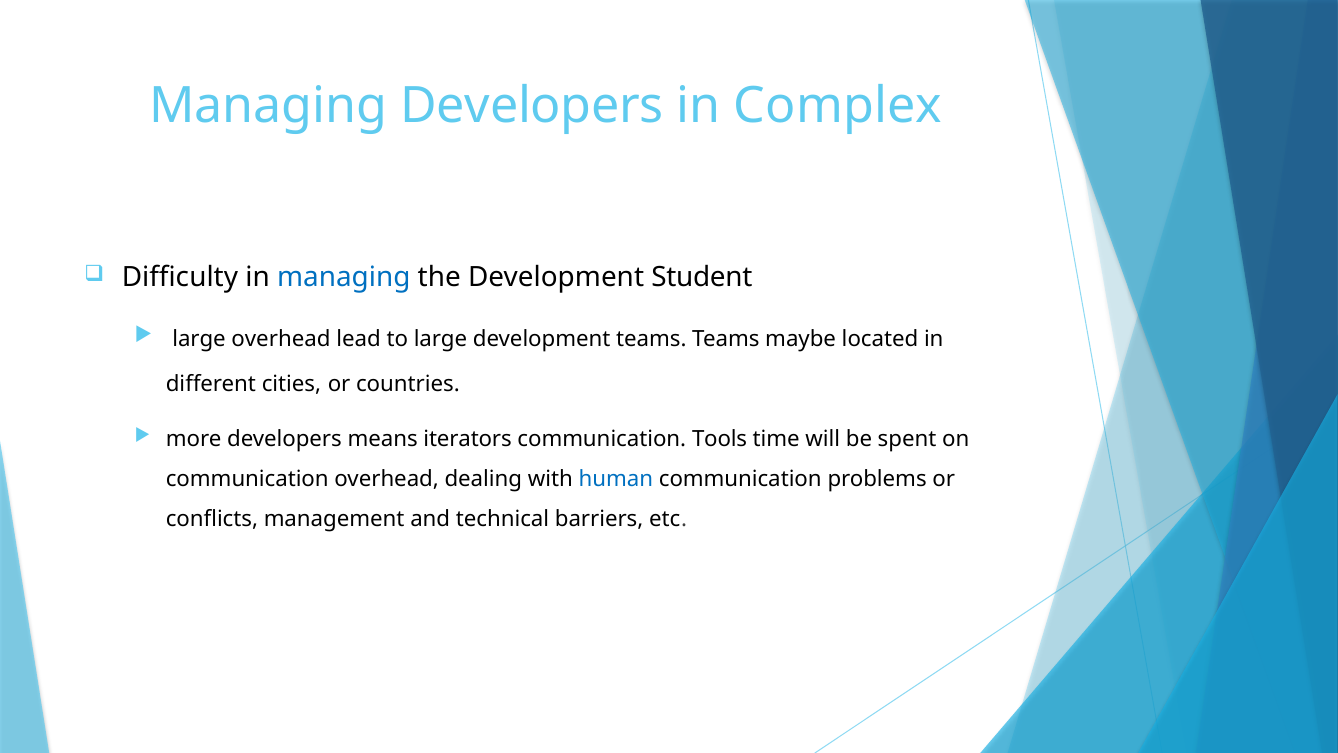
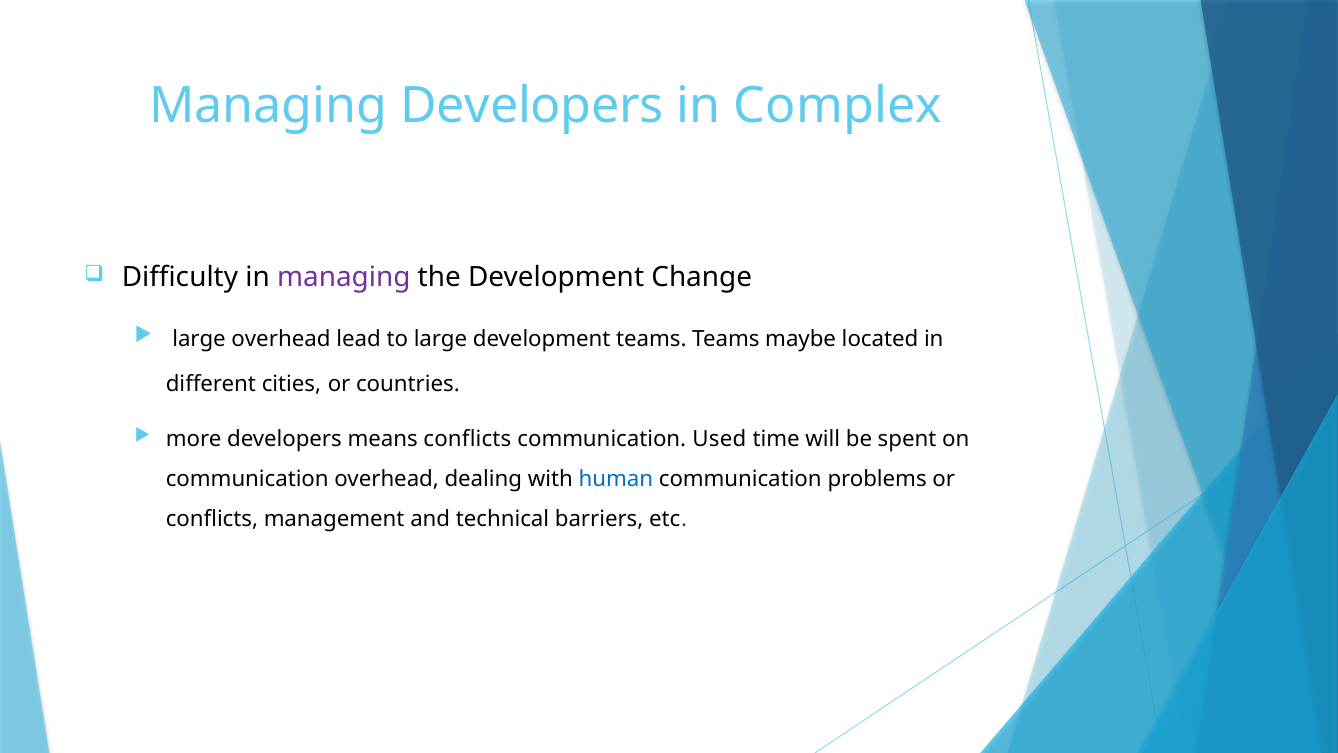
managing at (344, 278) colour: blue -> purple
Student: Student -> Change
means iterators: iterators -> conflicts
Tools: Tools -> Used
